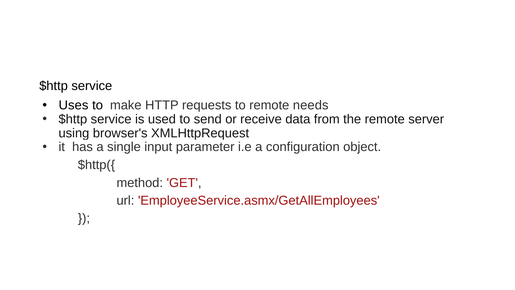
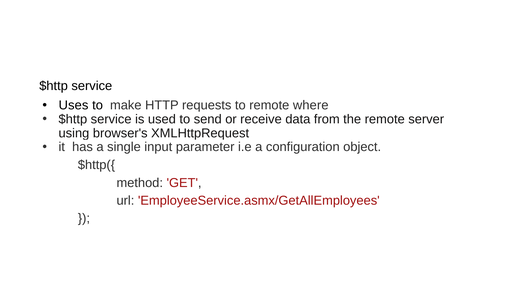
needs: needs -> where
